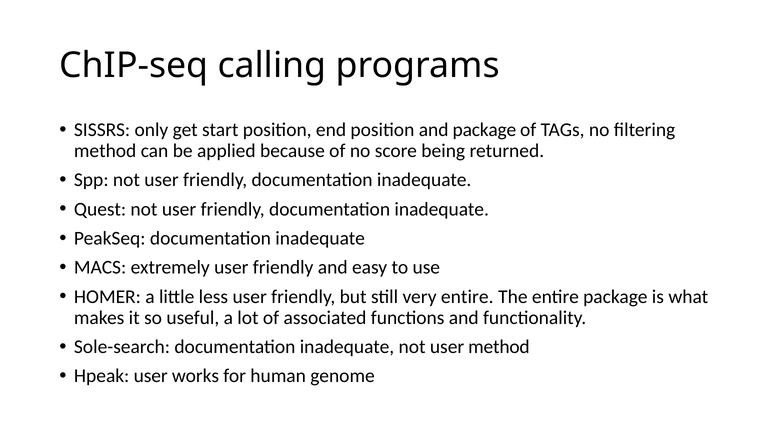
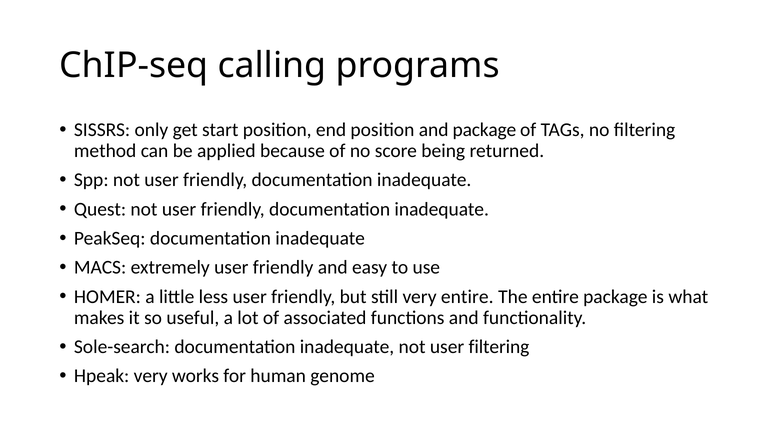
user method: method -> filtering
Hpeak user: user -> very
